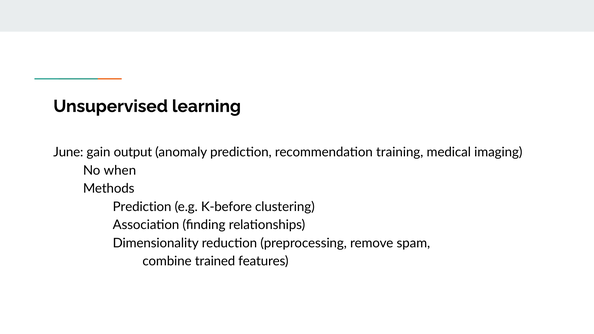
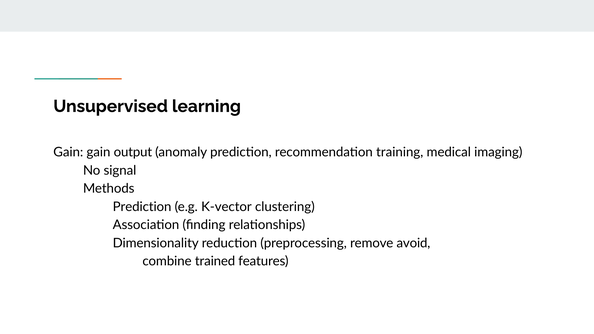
June at (68, 152): June -> Gain
when: when -> signal
K-before: K-before -> K-vector
spam: spam -> avoid
